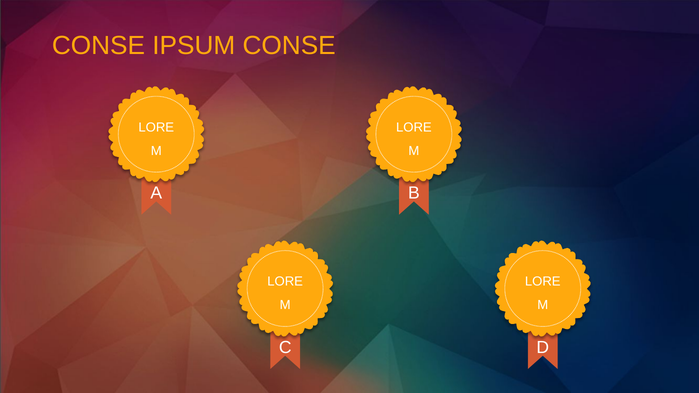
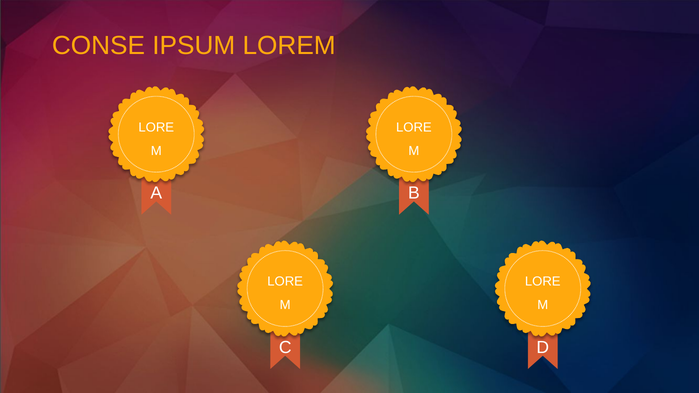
IPSUM CONSE: CONSE -> LOREM
